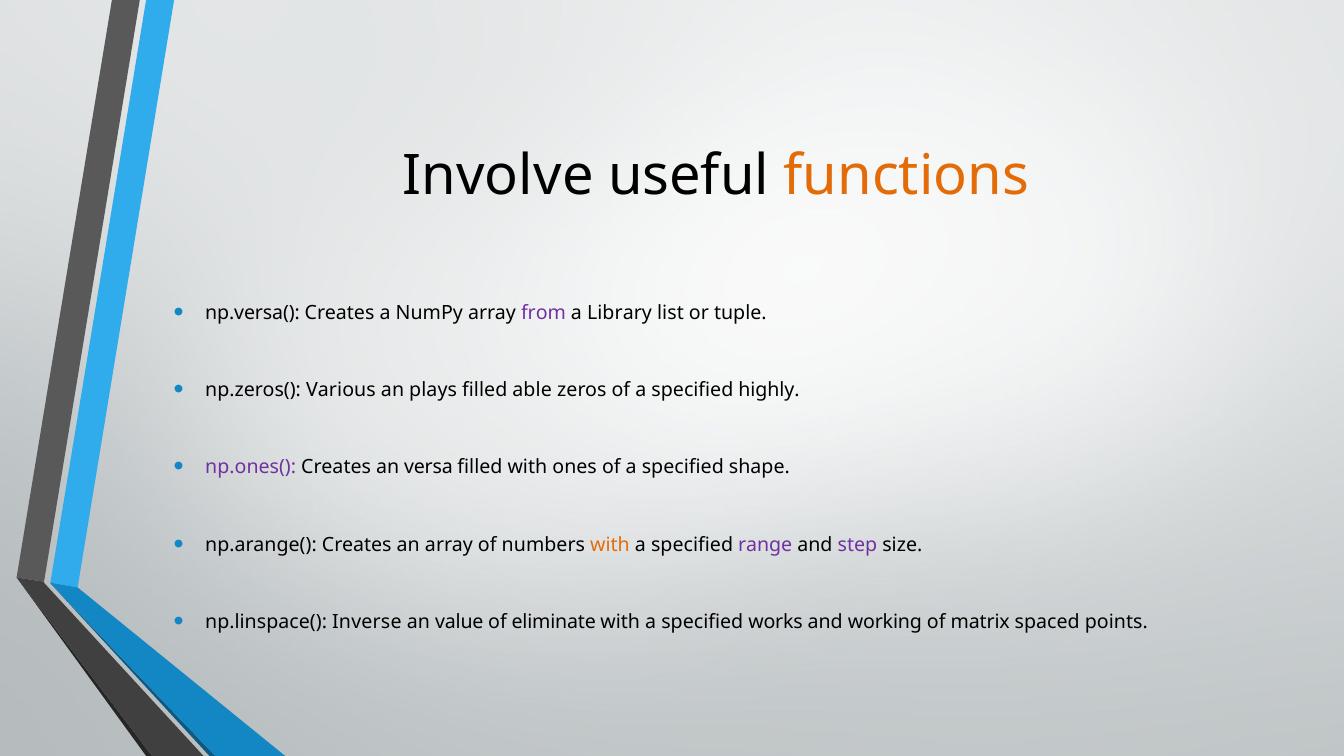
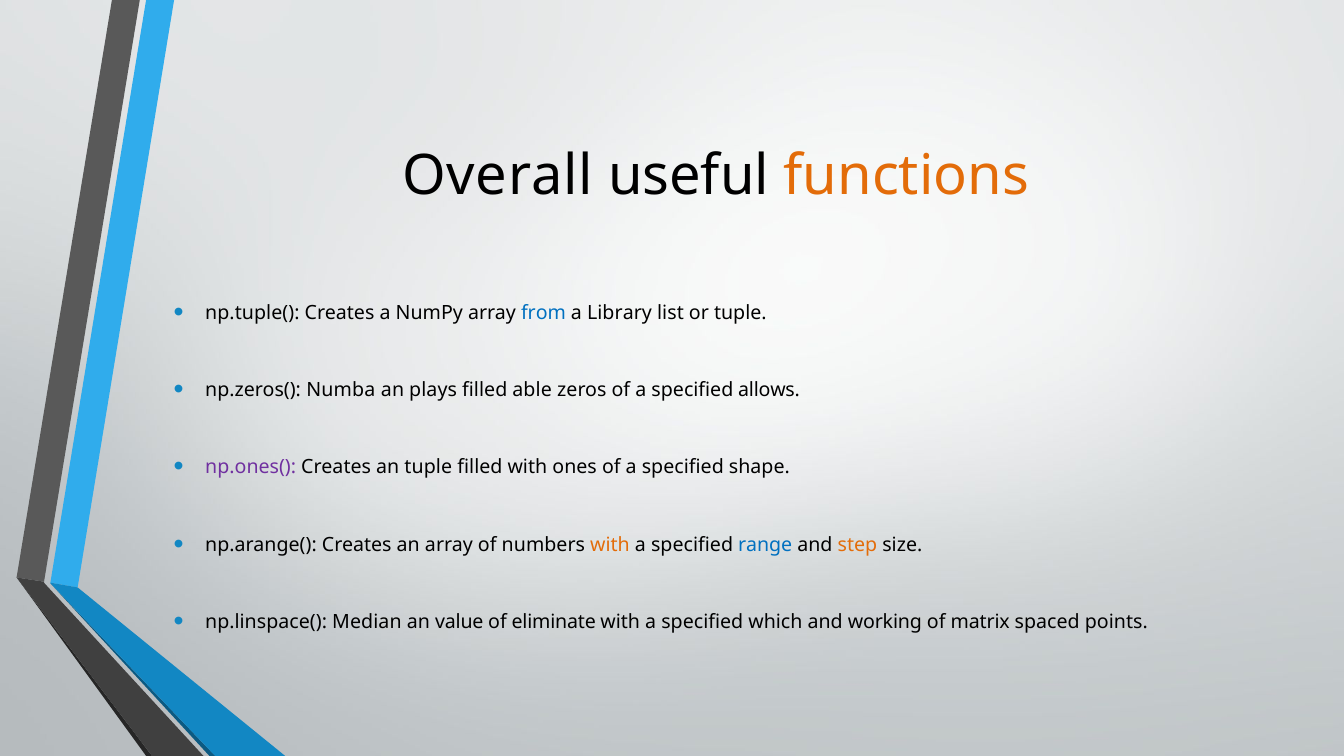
Involve: Involve -> Overall
np.versa(: np.versa( -> np.tuple(
from colour: purple -> blue
Various: Various -> Numba
highly: highly -> allows
an versa: versa -> tuple
range colour: purple -> blue
step colour: purple -> orange
Inverse: Inverse -> Median
works: works -> which
